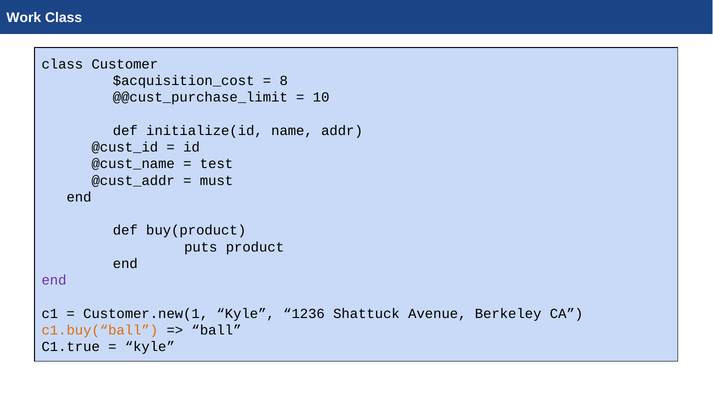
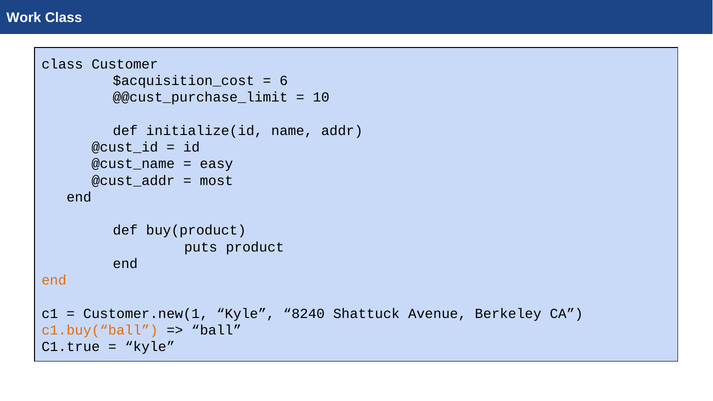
8: 8 -> 6
test: test -> easy
must: must -> most
end at (54, 280) colour: purple -> orange
1236: 1236 -> 8240
